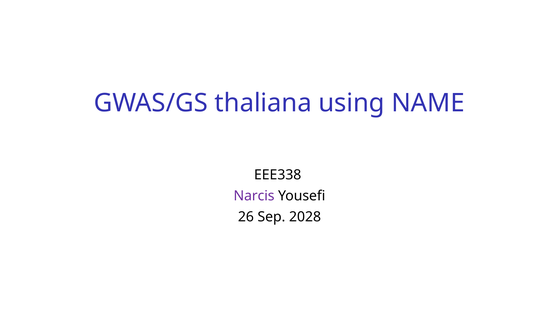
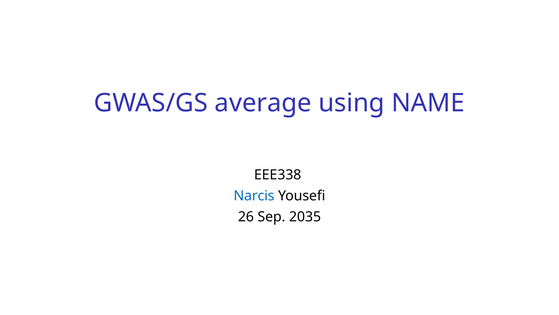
thaliana: thaliana -> average
Narcis colour: purple -> blue
2028: 2028 -> 2035
